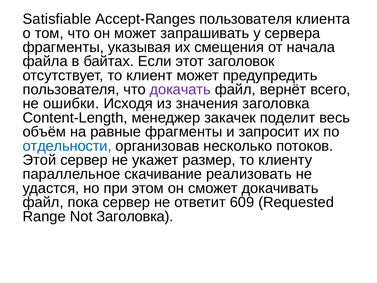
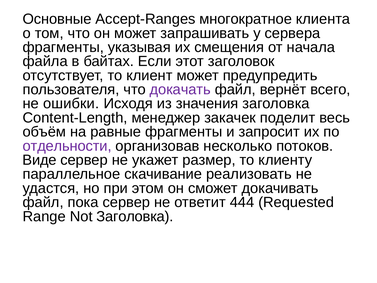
Satisfiable: Satisfiable -> Основные
Accept-Ranges пользователя: пользователя -> многократное
отдельности colour: blue -> purple
Этой: Этой -> Виде
609: 609 -> 444
